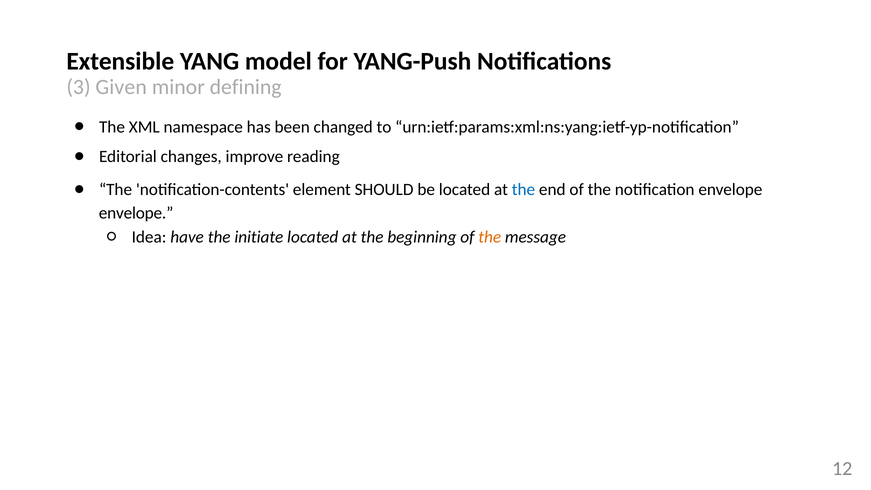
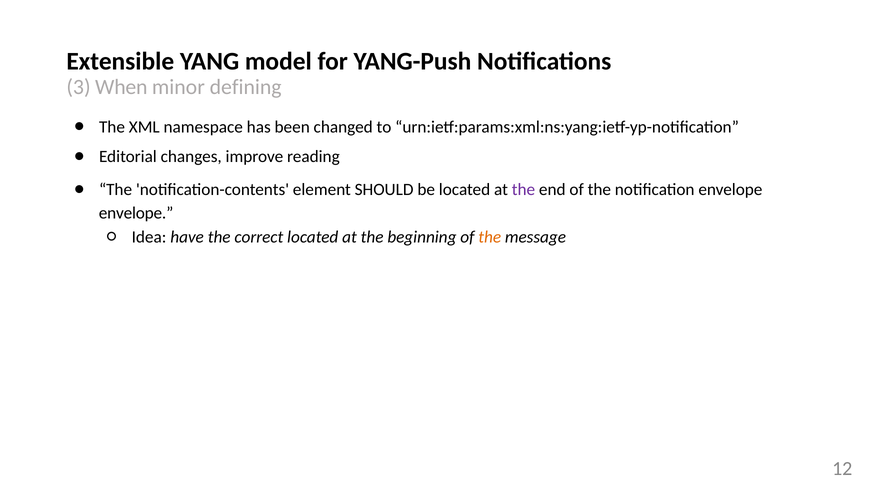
Given: Given -> When
the at (523, 189) colour: blue -> purple
initiate: initiate -> correct
